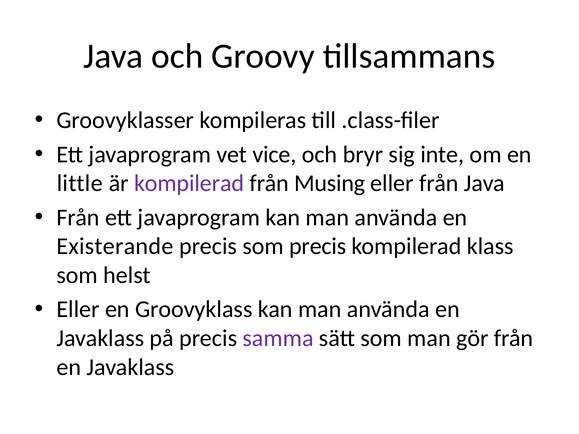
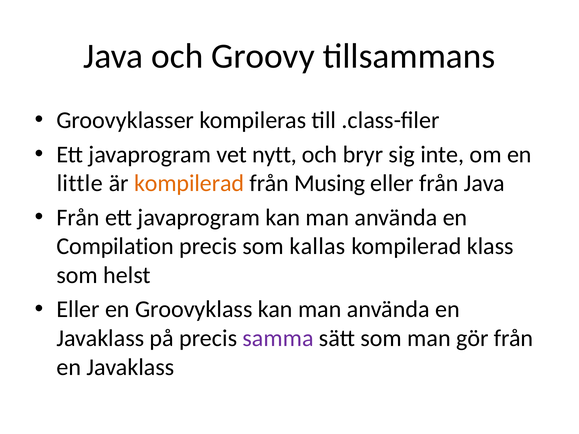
vice: vice -> nytt
kompilerad at (189, 183) colour: purple -> orange
Existerande: Existerande -> Compilation
som precis: precis -> kallas
